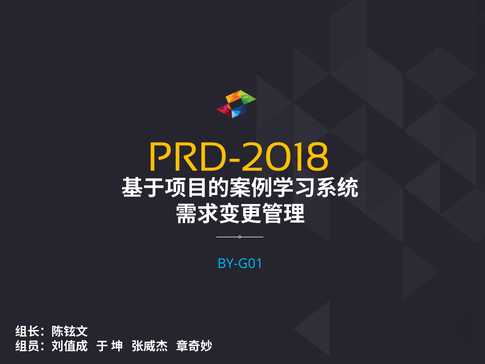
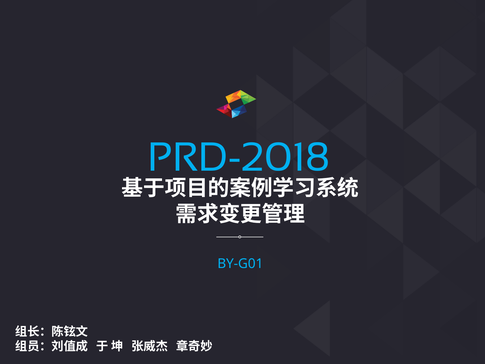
PRD-2018 colour: yellow -> light blue
